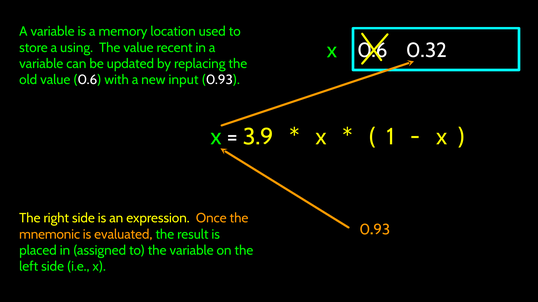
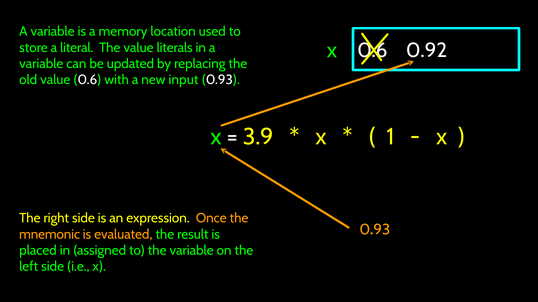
using: using -> literal
recent: recent -> literals
0.32: 0.32 -> 0.92
